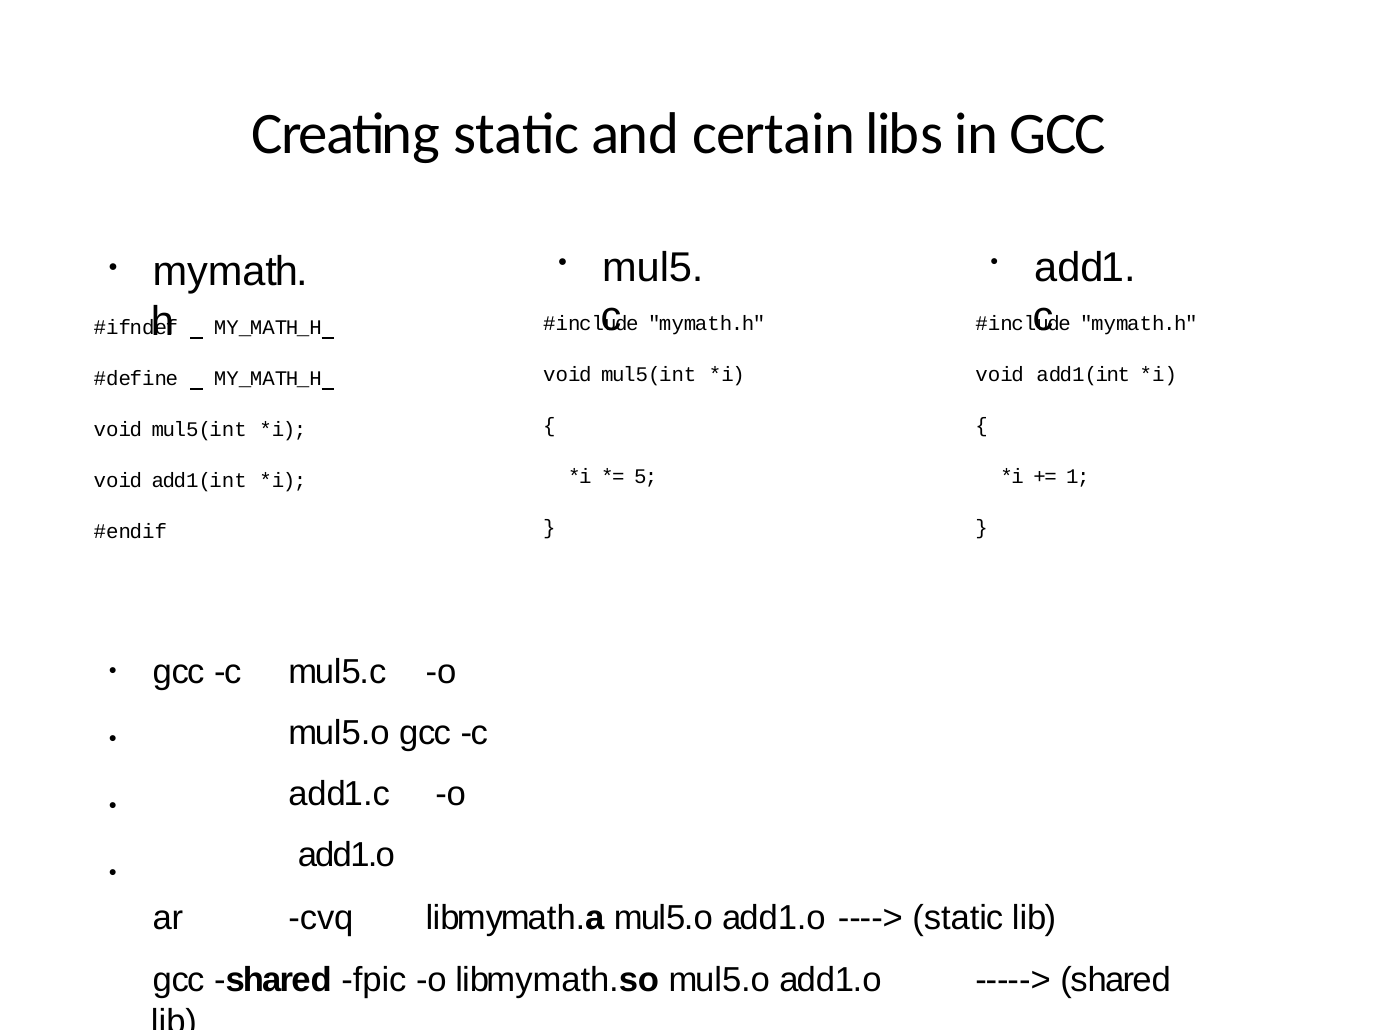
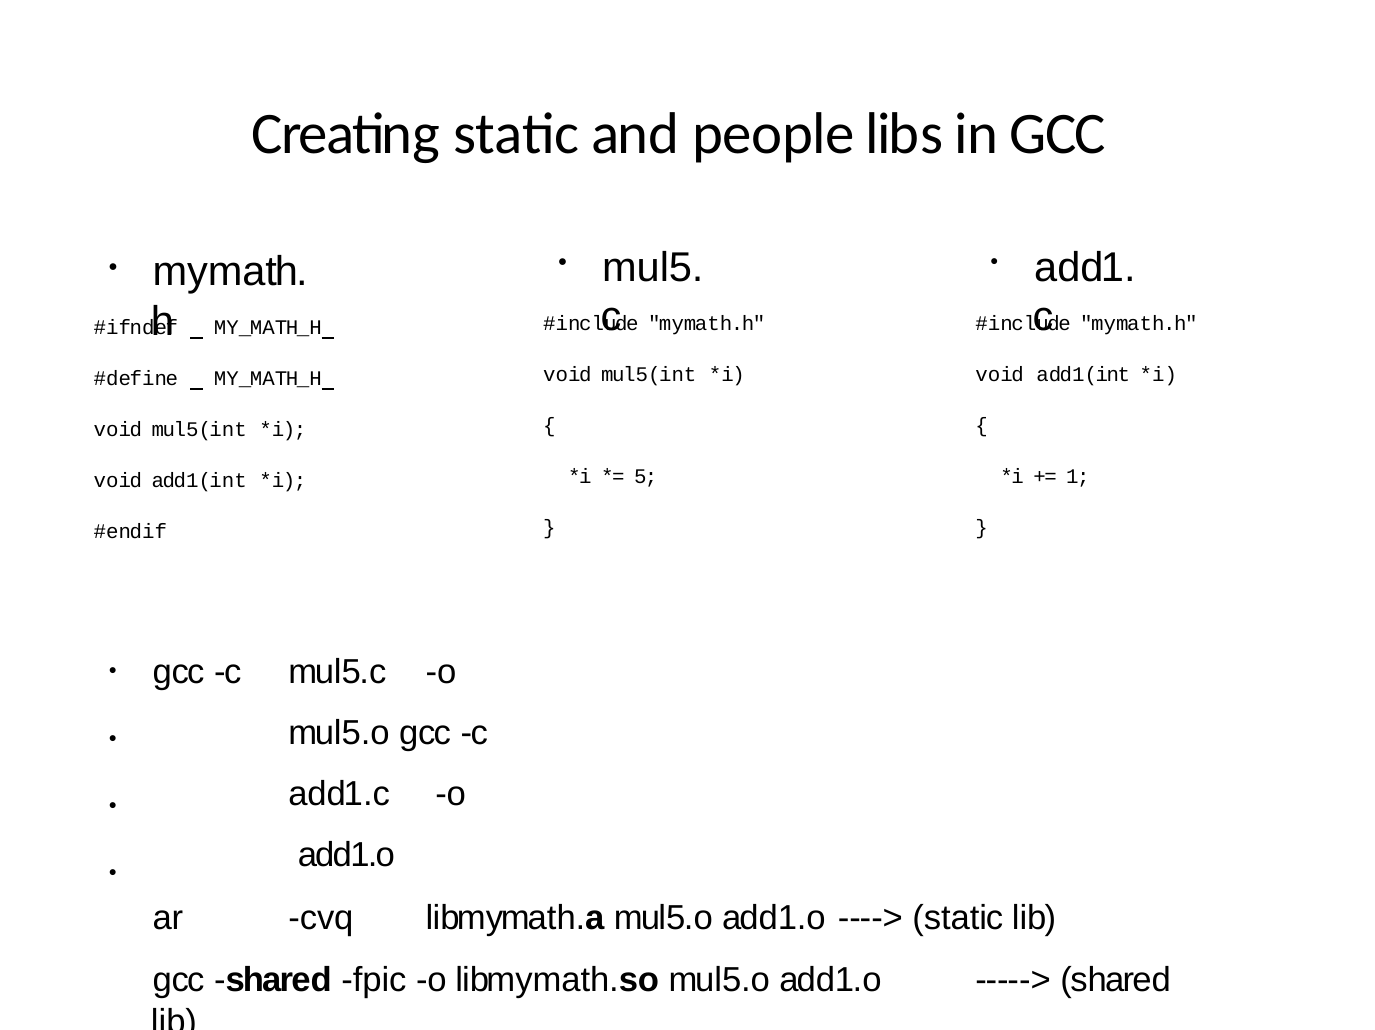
certain: certain -> people
